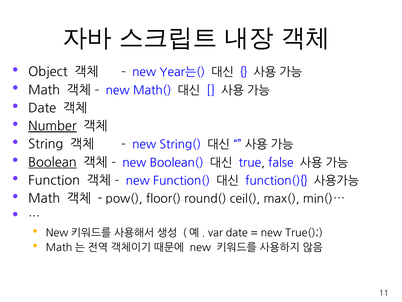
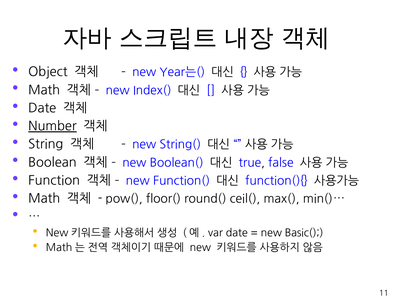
Math(: Math( -> Index(
Boolean underline: present -> none
True(: True( -> Basic(
